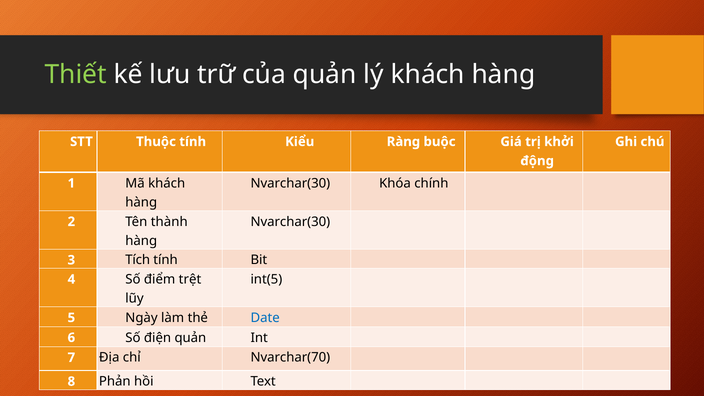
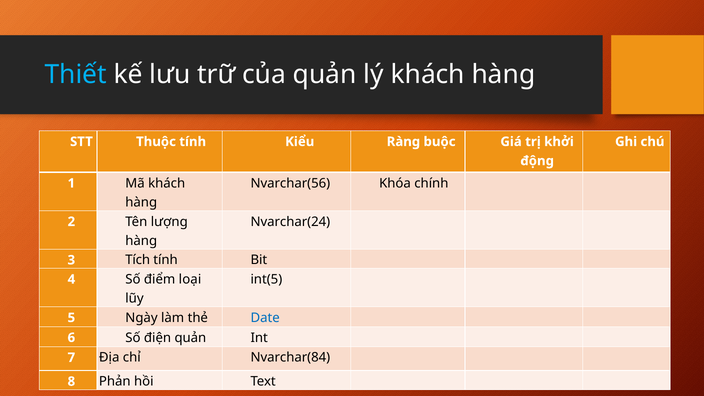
Thiết colour: light green -> light blue
Nvarchar(30 at (290, 183): Nvarchar(30 -> Nvarchar(56
Nvarchar(30 at (290, 222): Nvarchar(30 -> Nvarchar(24
thành: thành -> lượng
trệt: trệt -> loại
Nvarchar(70: Nvarchar(70 -> Nvarchar(84
